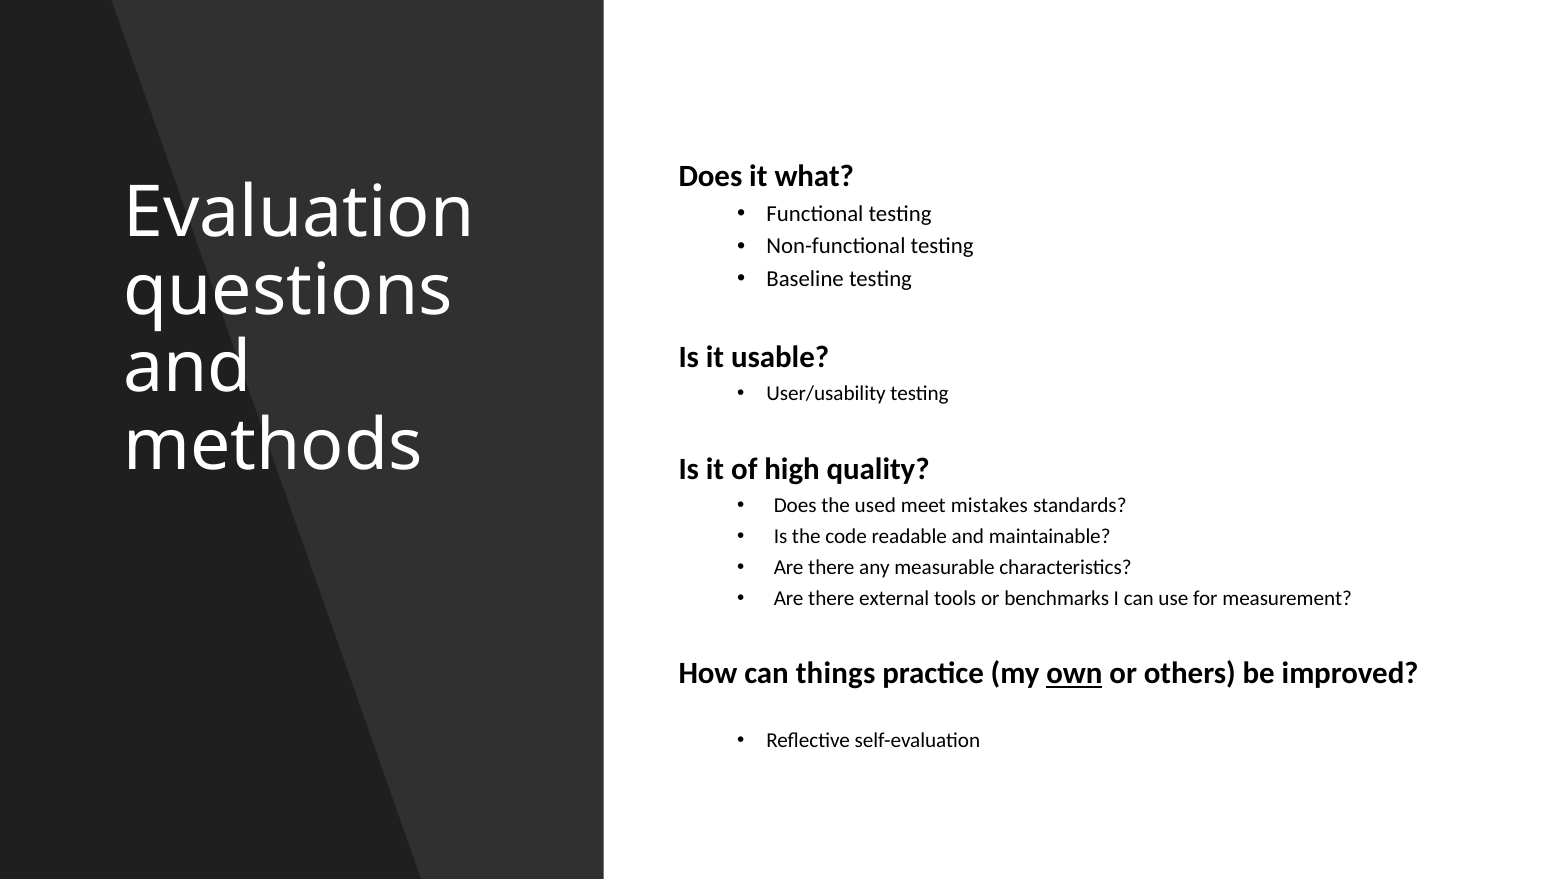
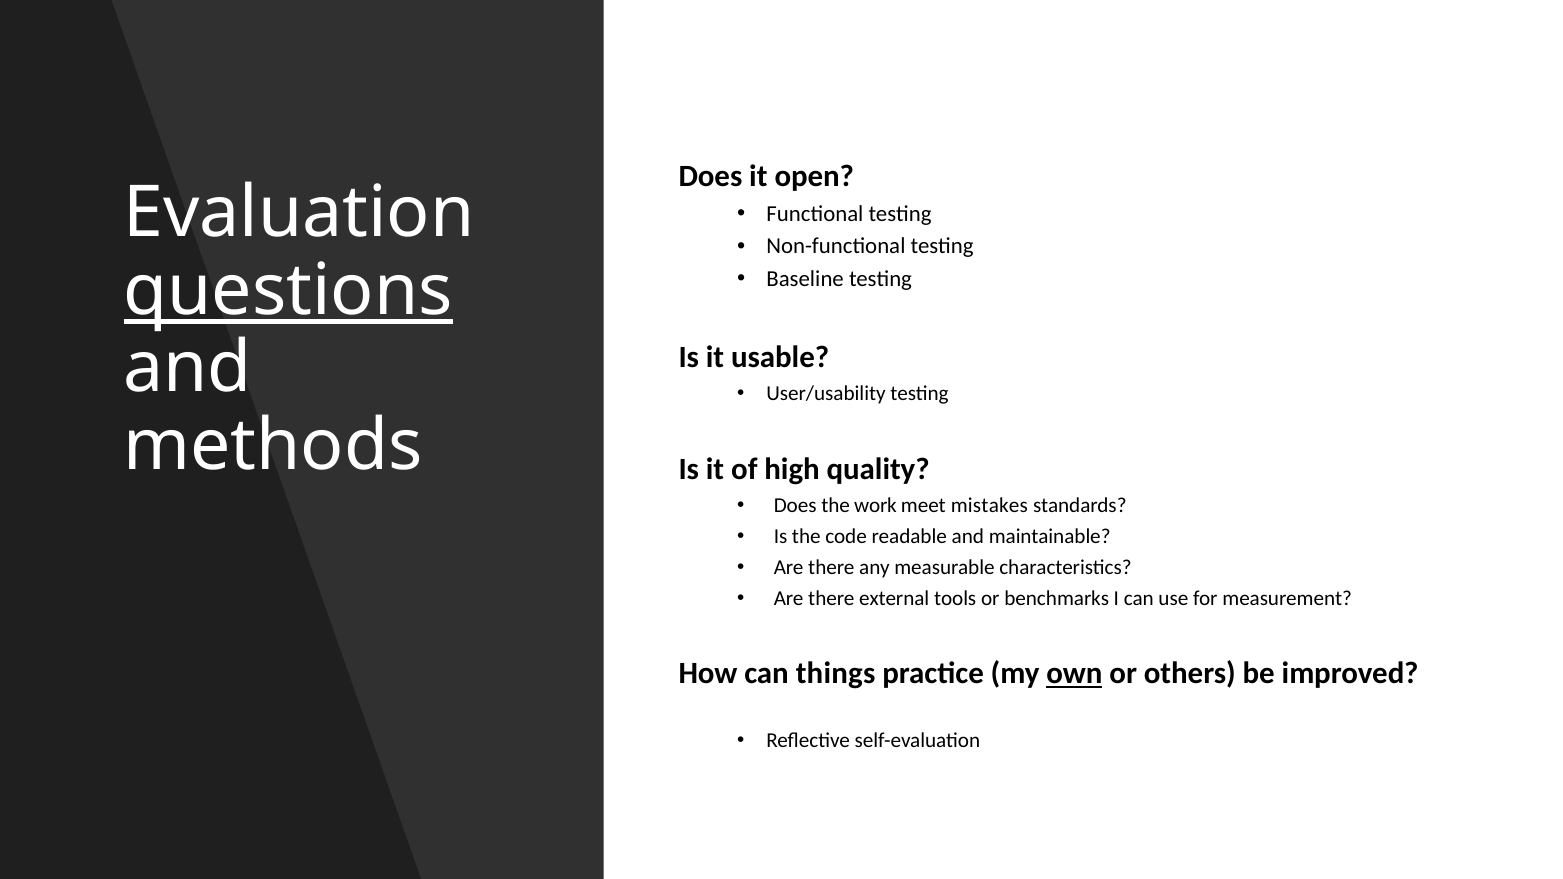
what: what -> open
questions underline: none -> present
used: used -> work
